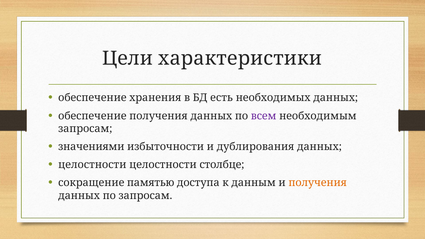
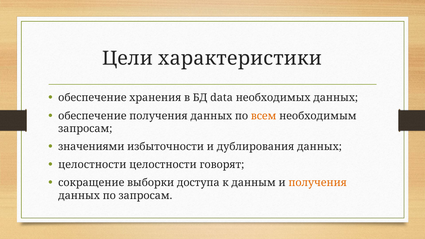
есть: есть -> data
всем colour: purple -> orange
столбце: столбце -> говорят
памятью: памятью -> выборки
